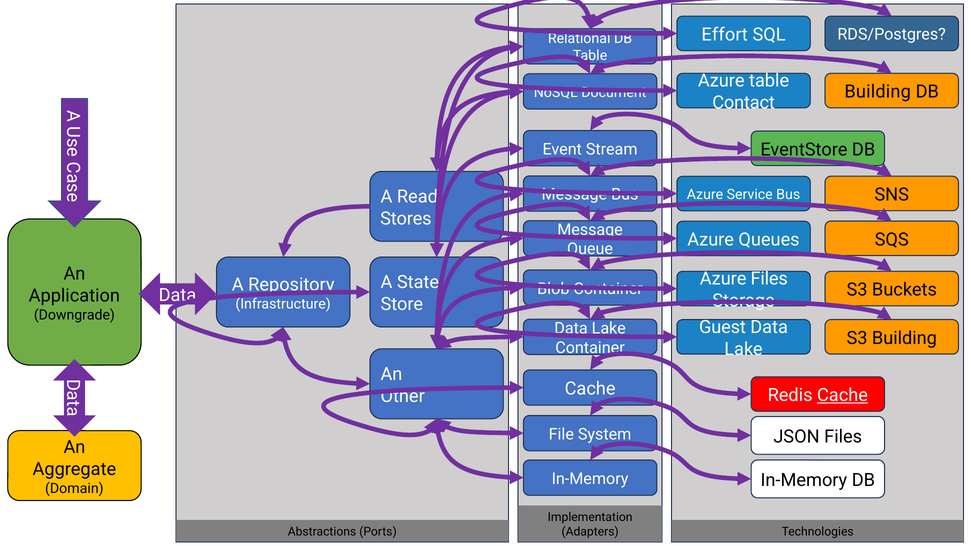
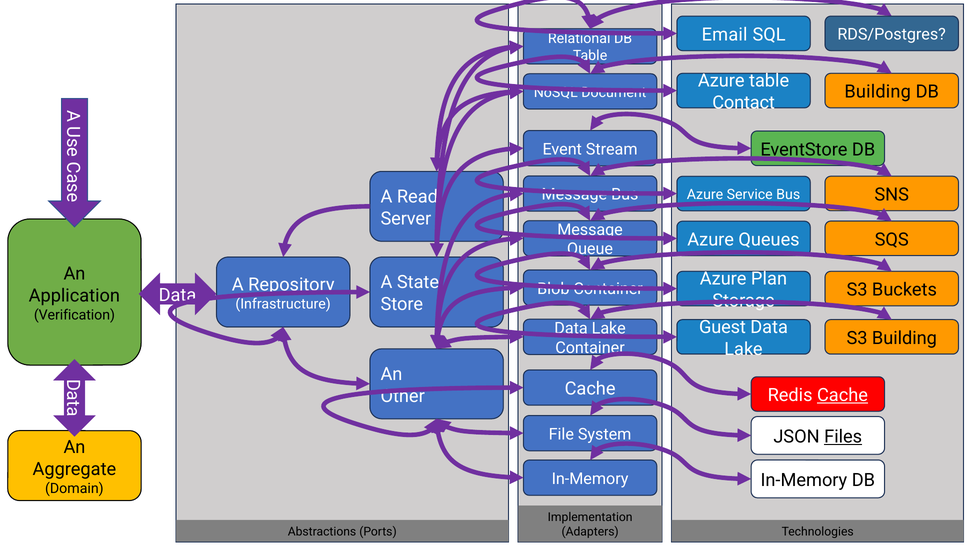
Effort: Effort -> Email
Stores: Stores -> Server
Azure Files: Files -> Plan
Downgrade: Downgrade -> Verification
Files at (843, 437) underline: none -> present
